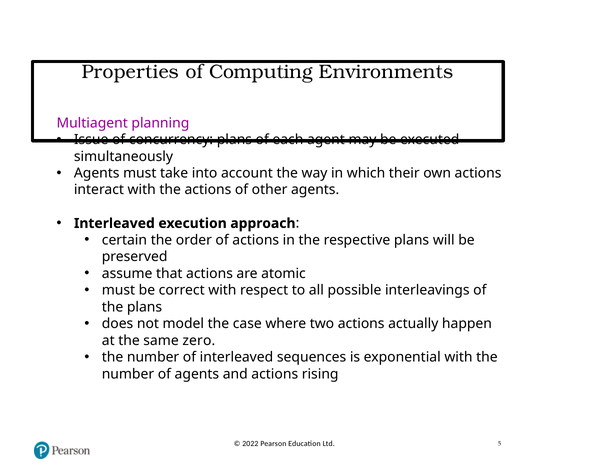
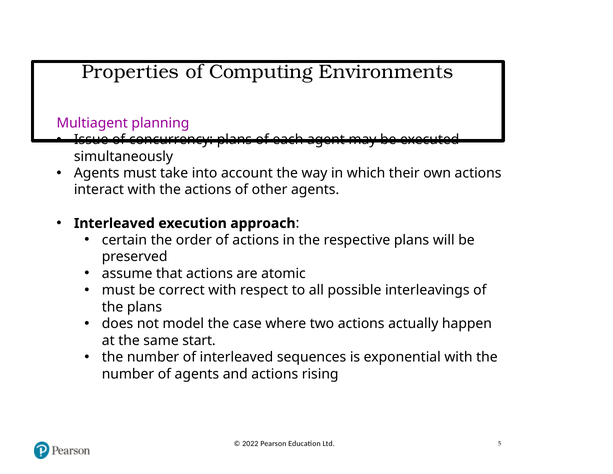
zero: zero -> start
